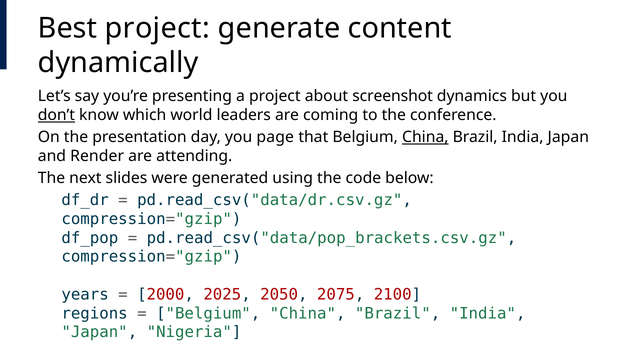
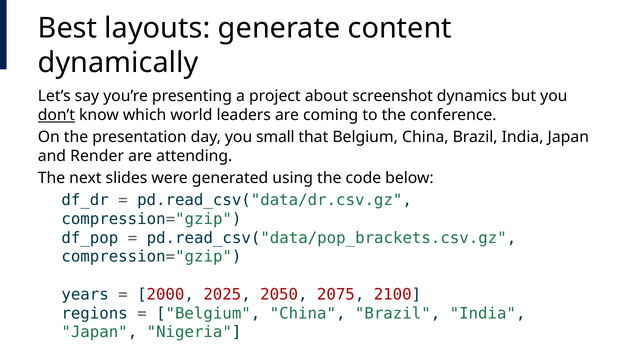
Best project: project -> layouts
page: page -> small
China at (425, 137) underline: present -> none
